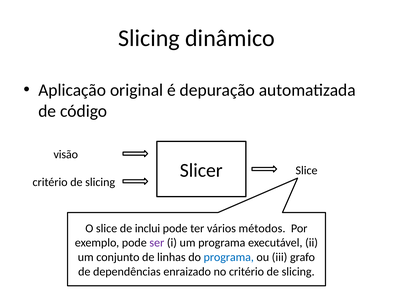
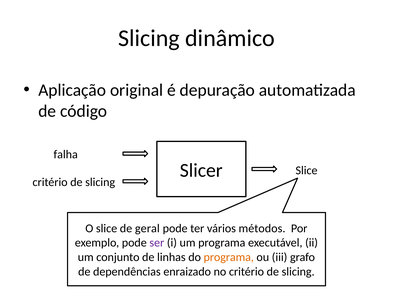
visão: visão -> falha
inclui: inclui -> geral
programa at (229, 257) colour: blue -> orange
